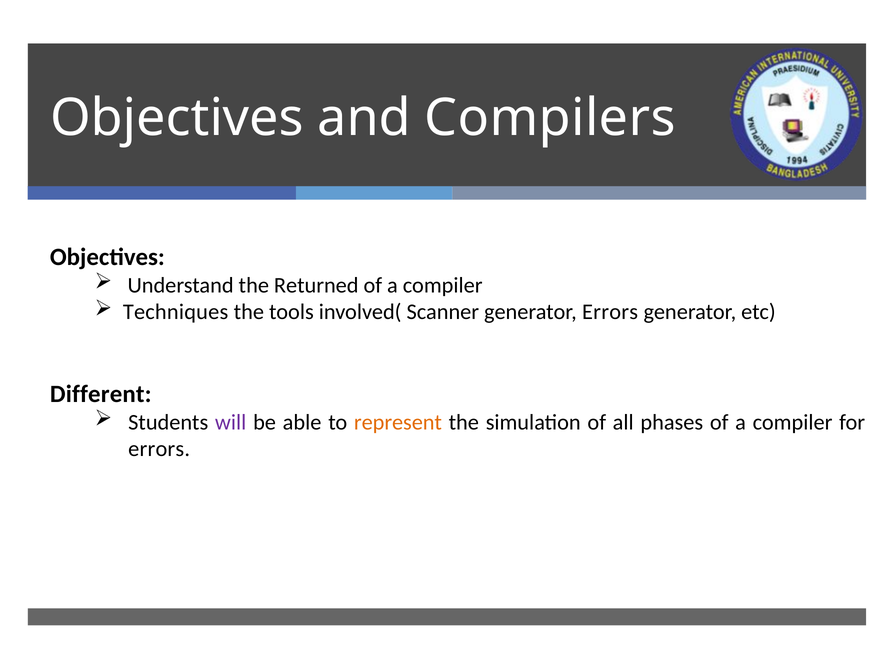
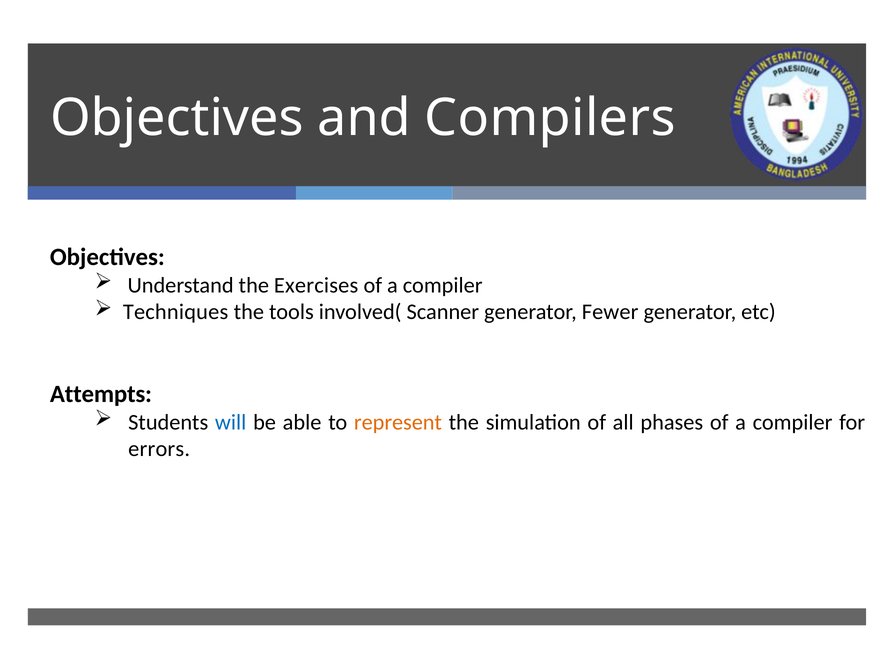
Returned: Returned -> Exercises
generator Errors: Errors -> Fewer
Different: Different -> Attempts
will colour: purple -> blue
